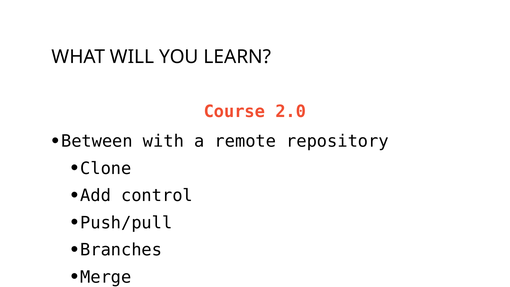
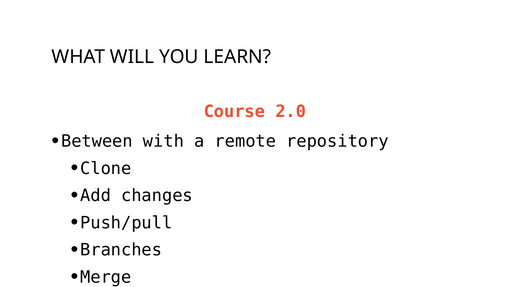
control: control -> changes
